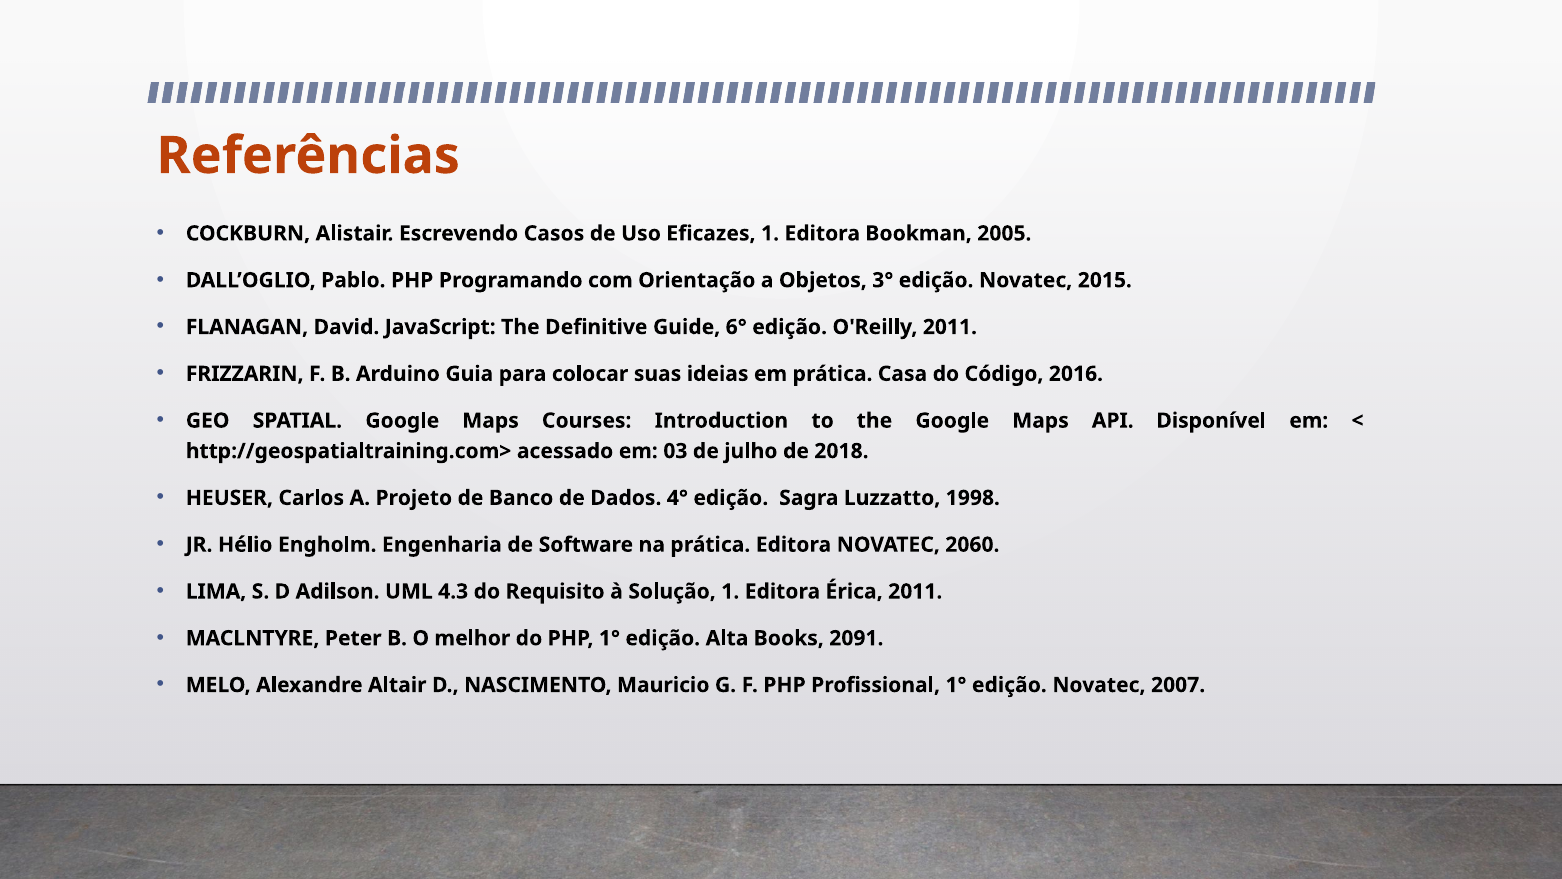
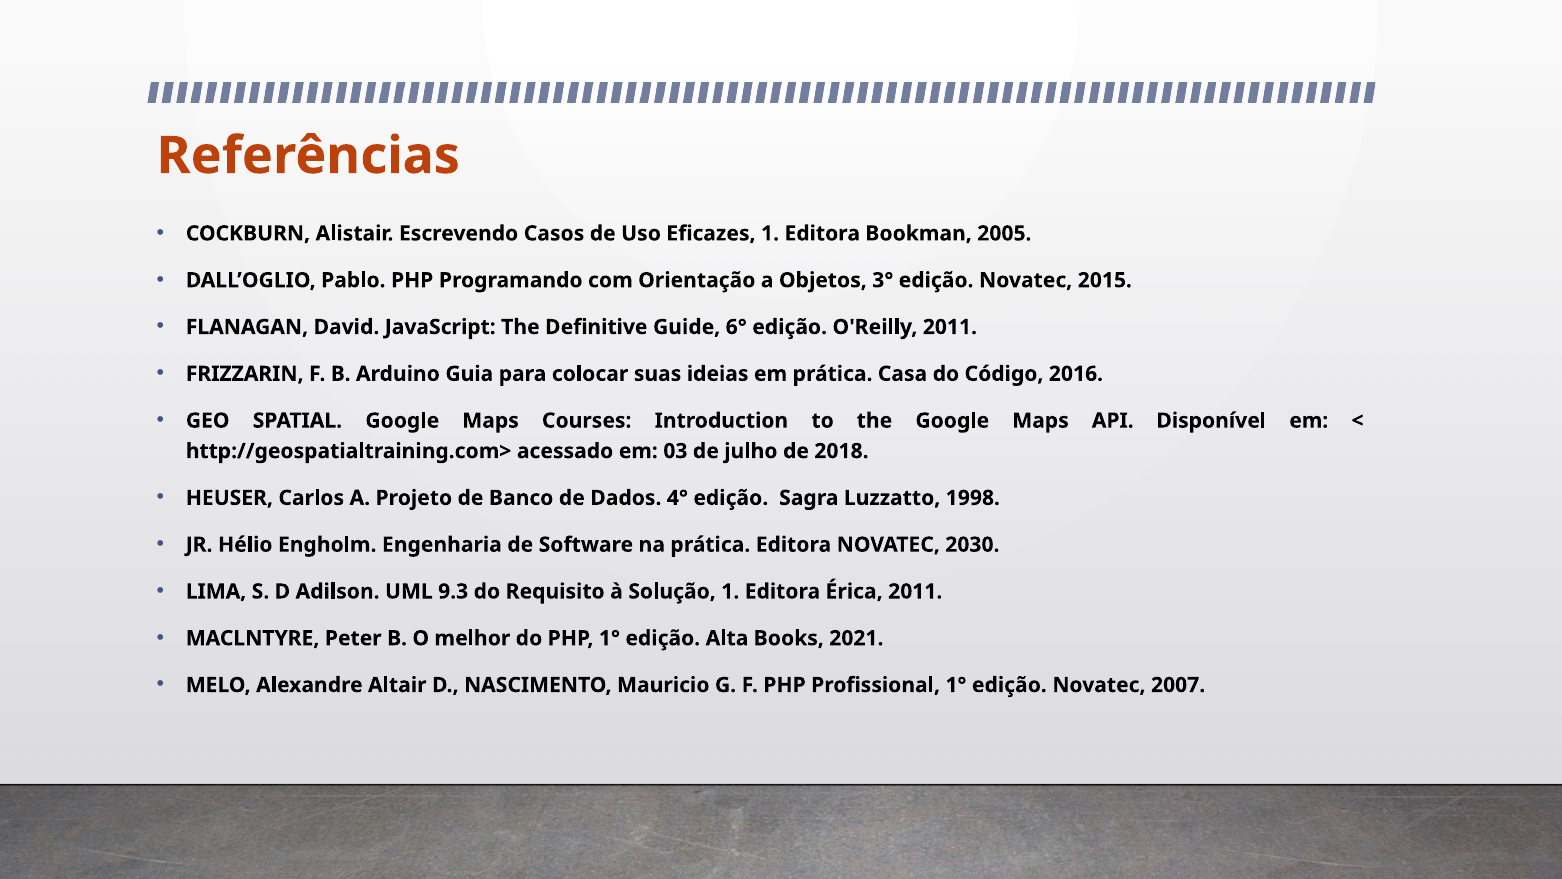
2060: 2060 -> 2030
4.3: 4.3 -> 9.3
2091: 2091 -> 2021
